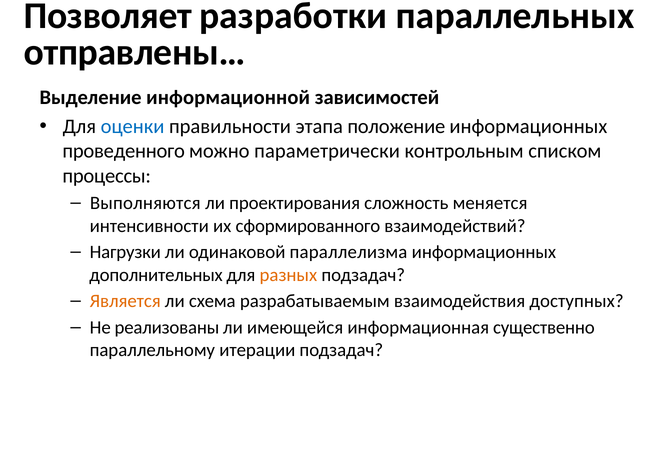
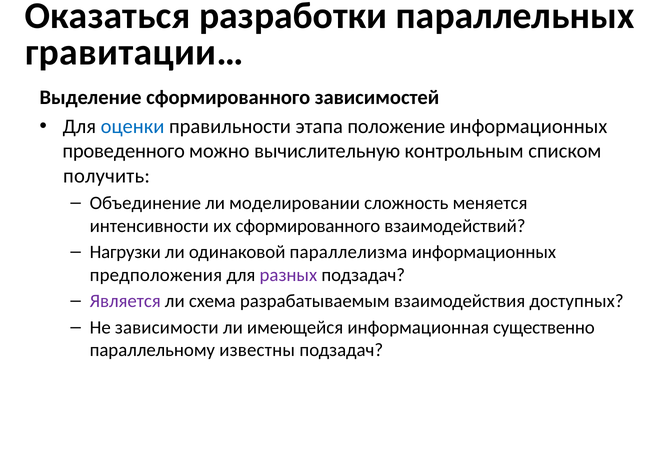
Позволяет: Позволяет -> Оказаться
отправлены…: отправлены… -> гравитации…
Выделение информационной: информационной -> сформированного
параметрически: параметрически -> вычислительную
процессы: процессы -> получить
Выполняются: Выполняются -> Объединение
проектирования: проектирования -> моделировании
дополнительных: дополнительных -> предположения
разных colour: orange -> purple
Является colour: orange -> purple
реализованы: реализованы -> зависимости
итерации: итерации -> известны
